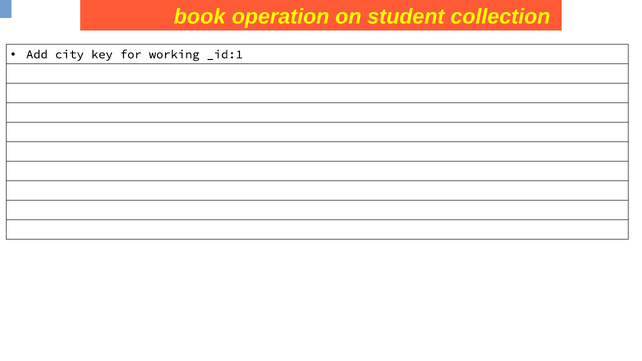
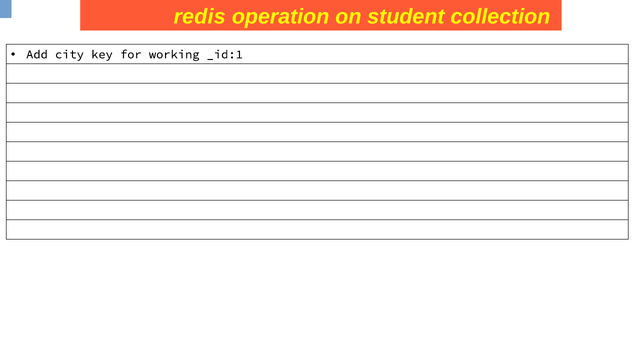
book: book -> redis
